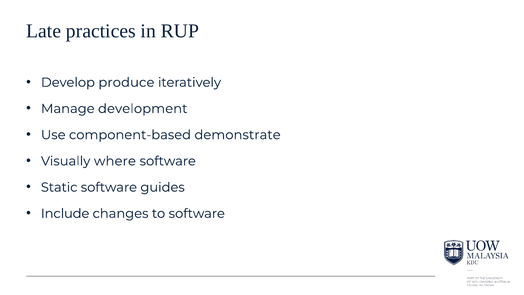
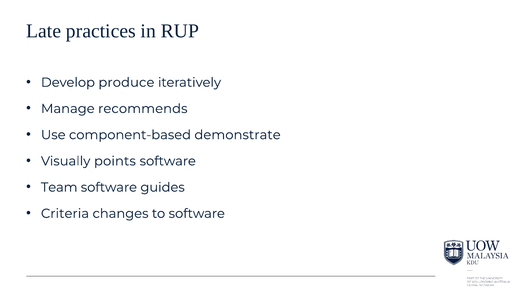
development: development -> recommends
where: where -> points
Static: Static -> Team
Include: Include -> Criteria
